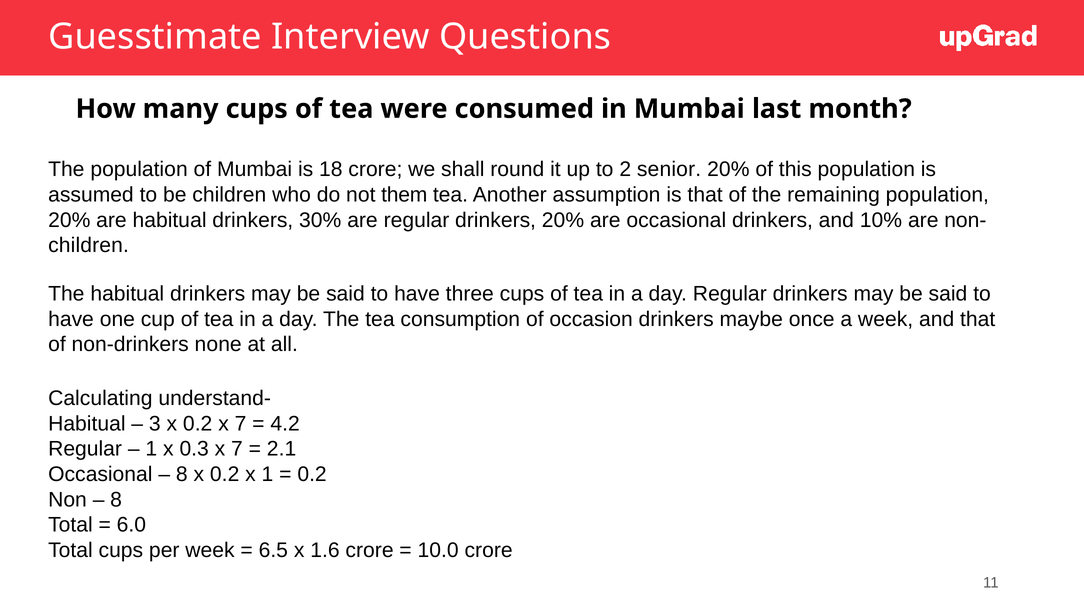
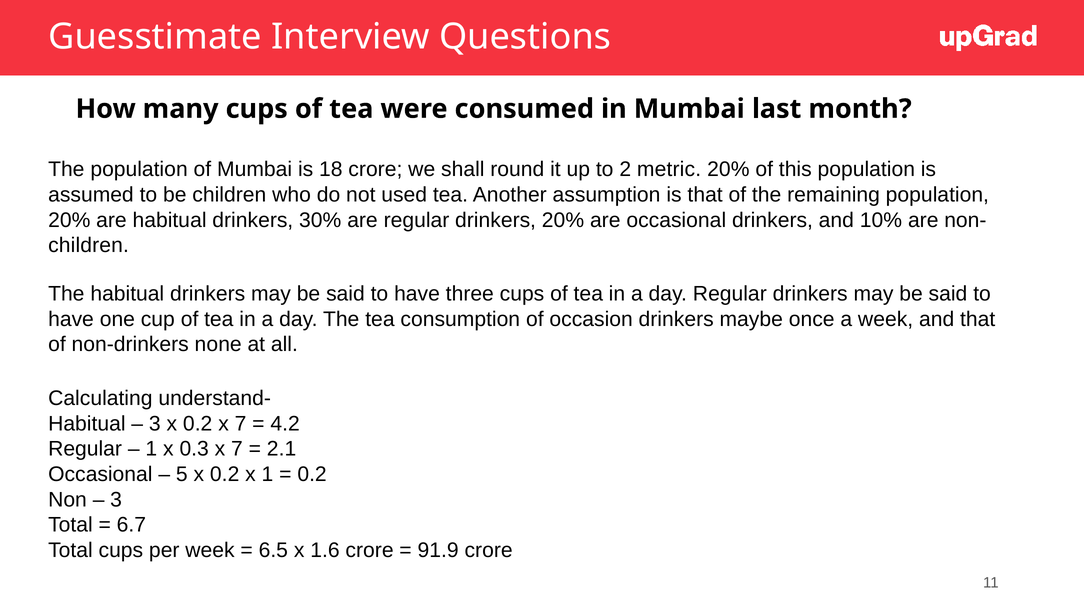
senior: senior -> metric
them: them -> used
8 at (182, 474): 8 -> 5
8 at (116, 499): 8 -> 3
6.0: 6.0 -> 6.7
10.0: 10.0 -> 91.9
